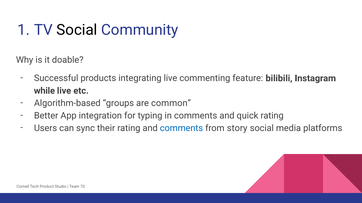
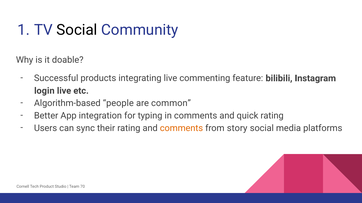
while: while -> login
groups: groups -> people
comments at (181, 128) colour: blue -> orange
